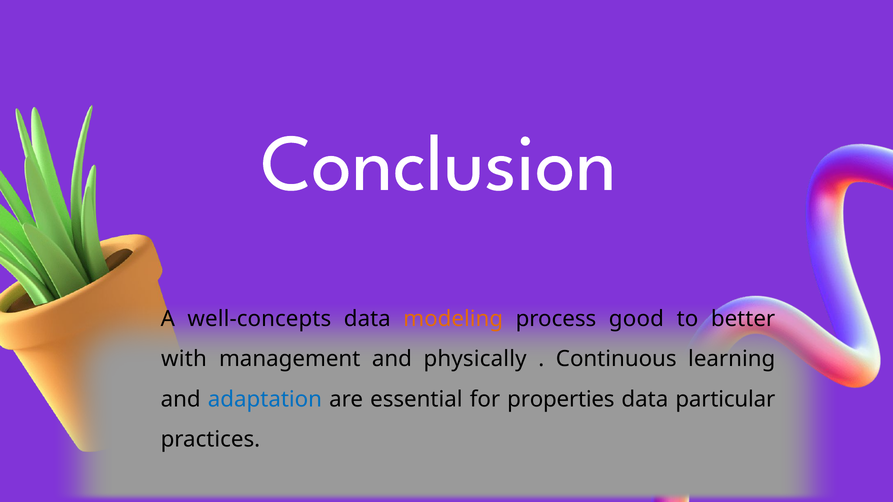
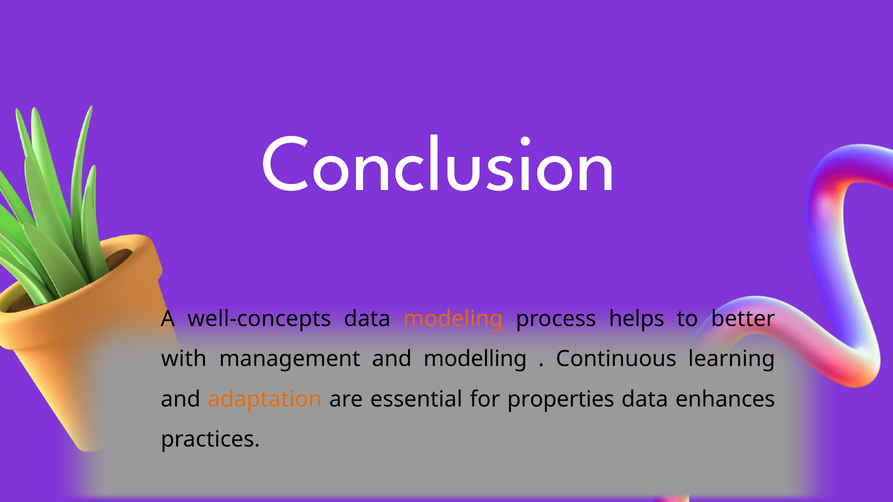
good: good -> helps
physically: physically -> modelling
adaptation colour: blue -> orange
particular: particular -> enhances
